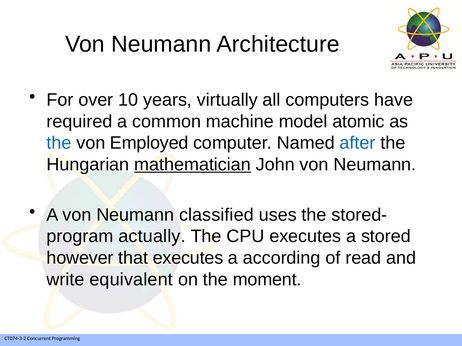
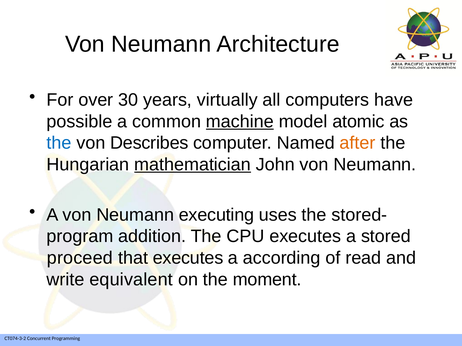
10: 10 -> 30
required: required -> possible
machine underline: none -> present
Employed: Employed -> Describes
after colour: blue -> orange
classified: classified -> executing
actually: actually -> addition
however: however -> proceed
